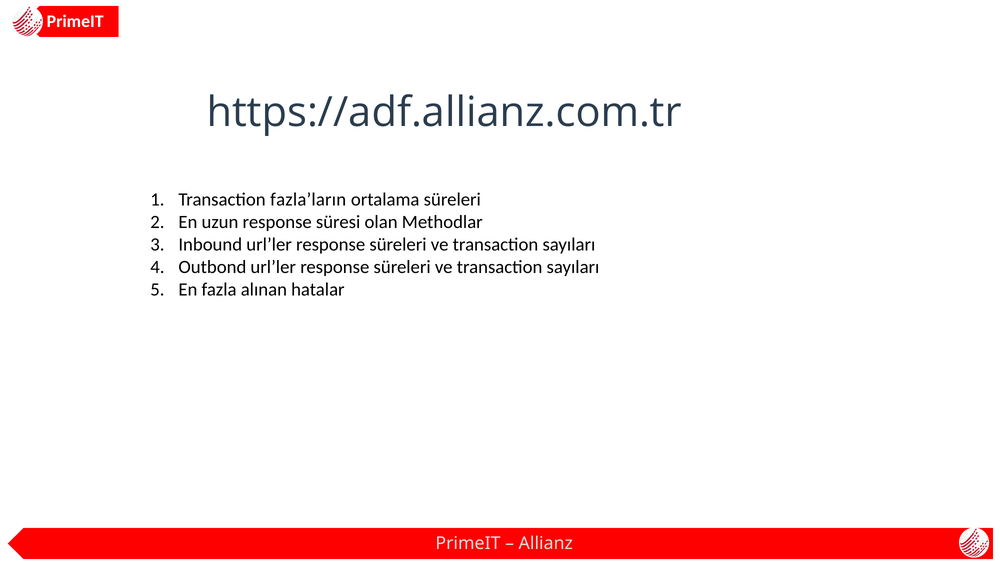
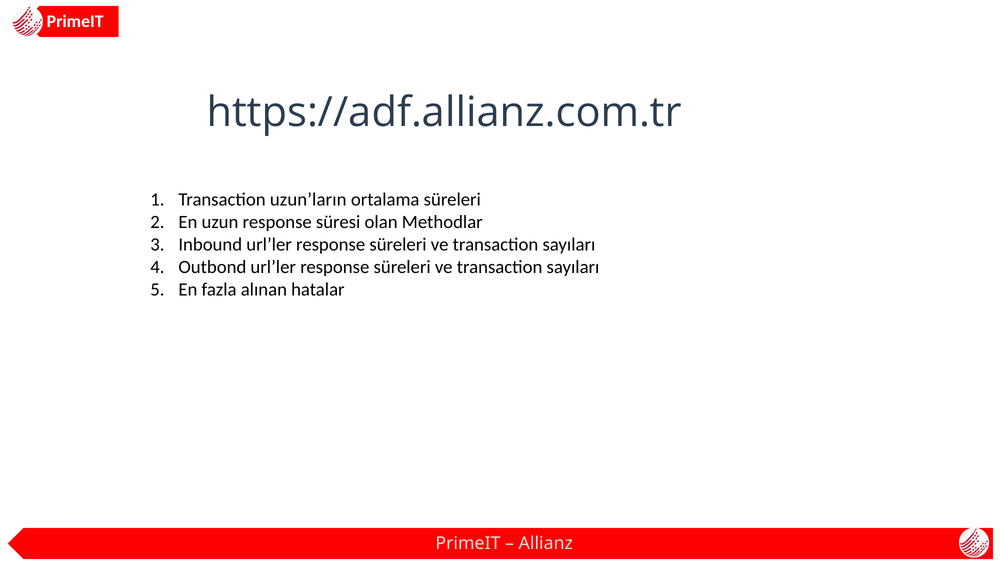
fazla’ların: fazla’ların -> uzun’ların
